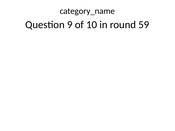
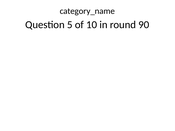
9: 9 -> 5
59: 59 -> 90
